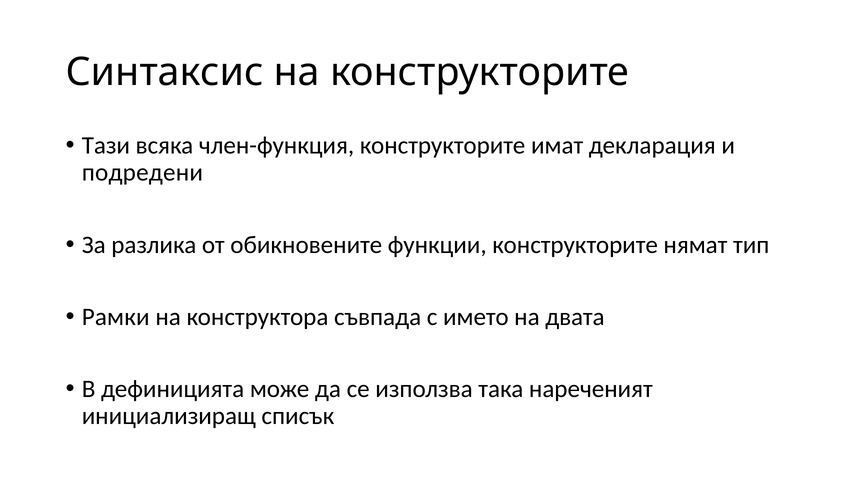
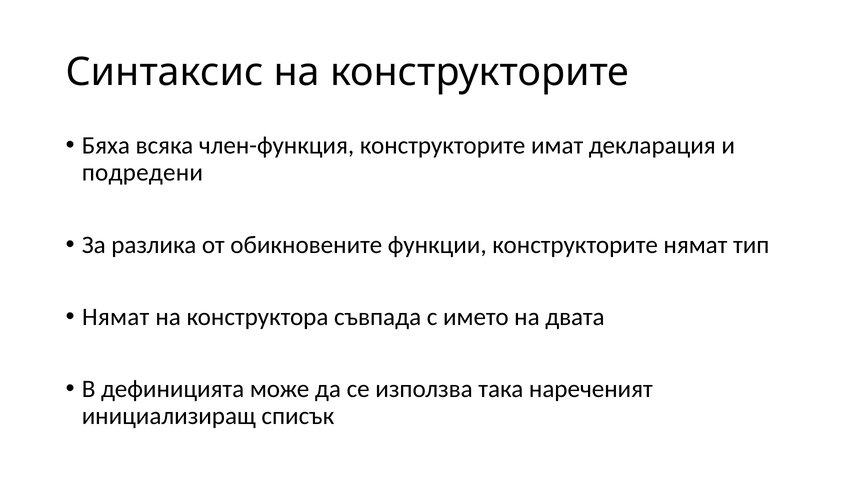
Тази: Тази -> Бяха
Рамки at (116, 317): Рамки -> Нямат
